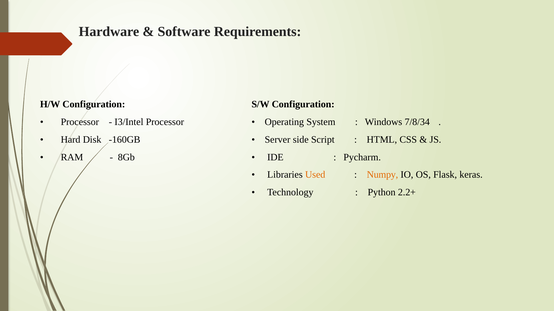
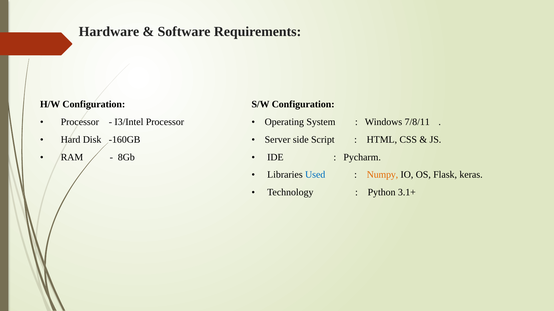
7/8/34: 7/8/34 -> 7/8/11
Used colour: orange -> blue
2.2+: 2.2+ -> 3.1+
